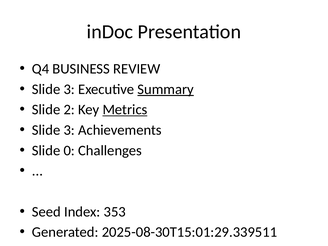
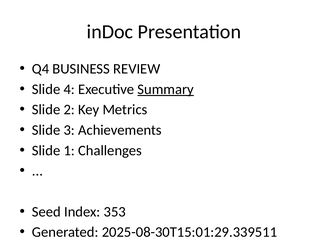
3 at (69, 89): 3 -> 4
Metrics underline: present -> none
0: 0 -> 1
